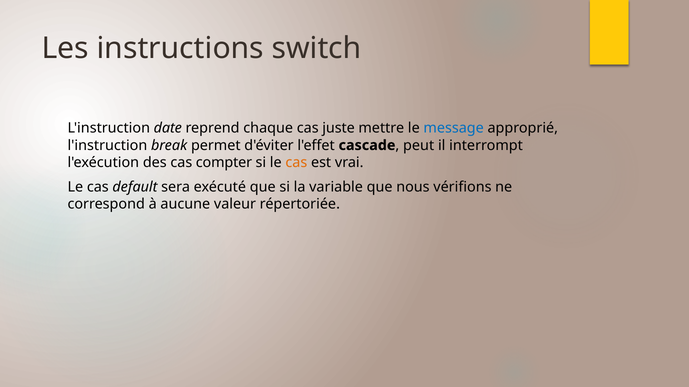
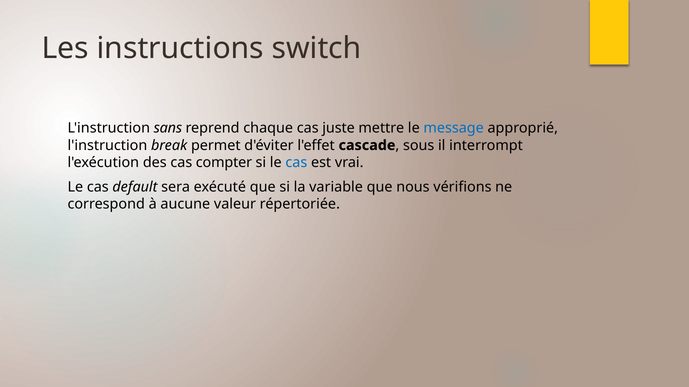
date: date -> sans
peut: peut -> sous
cas at (296, 163) colour: orange -> blue
